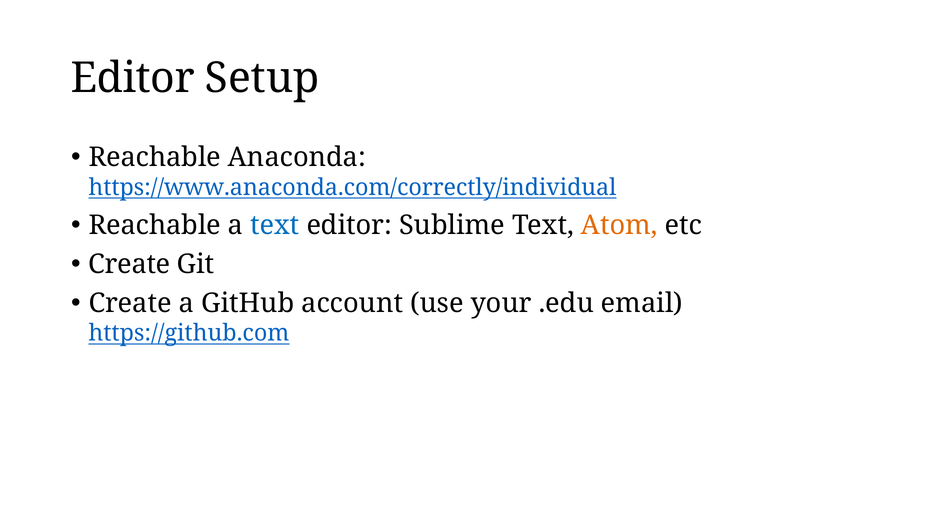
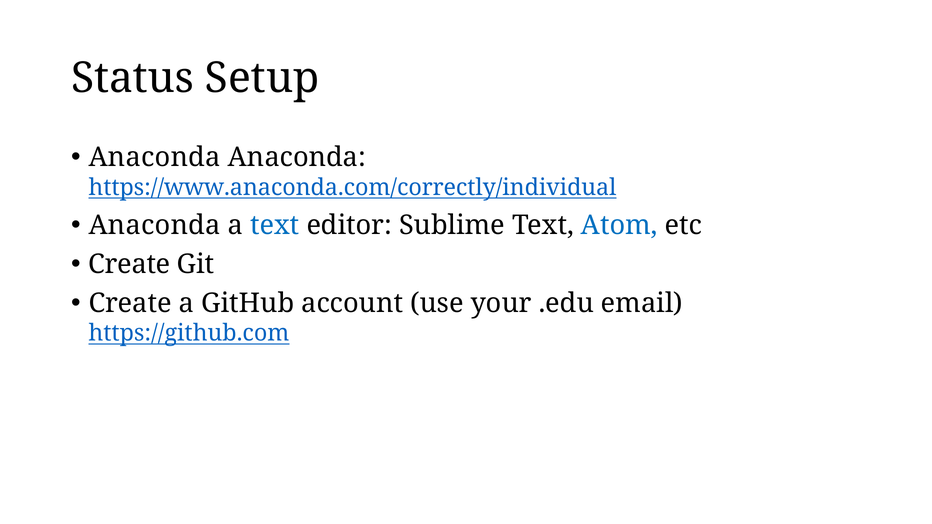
Editor at (133, 78): Editor -> Status
Reachable at (155, 158): Reachable -> Anaconda
Reachable at (155, 225): Reachable -> Anaconda
Atom colour: orange -> blue
